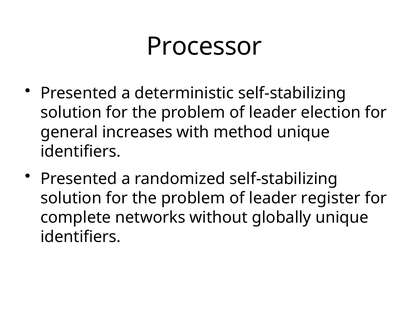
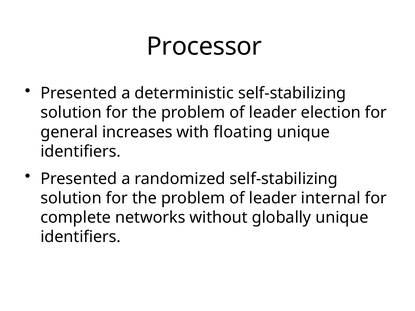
method: method -> floating
register: register -> internal
